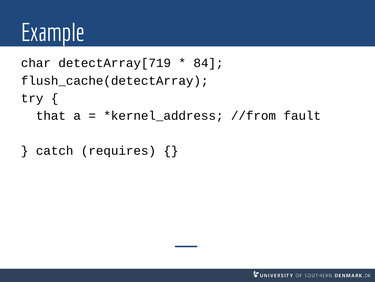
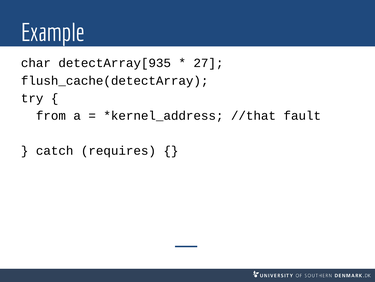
detectArray[719: detectArray[719 -> detectArray[935
84: 84 -> 27
that: that -> from
//from: //from -> //that
